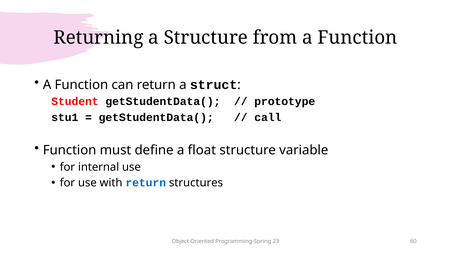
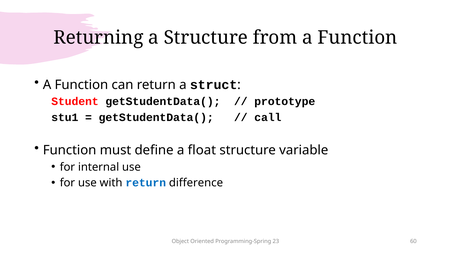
structures: structures -> difference
